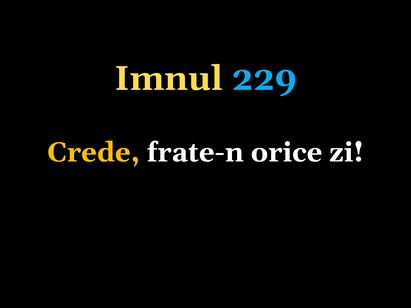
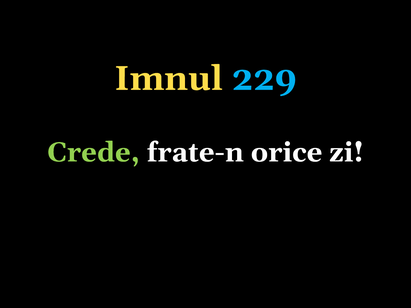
Crede colour: yellow -> light green
